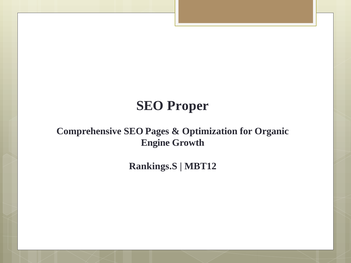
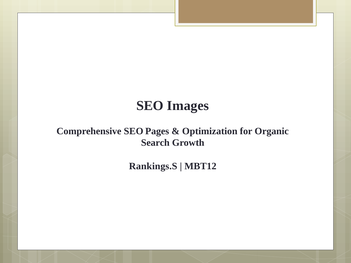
Proper: Proper -> Images
Engine: Engine -> Search
